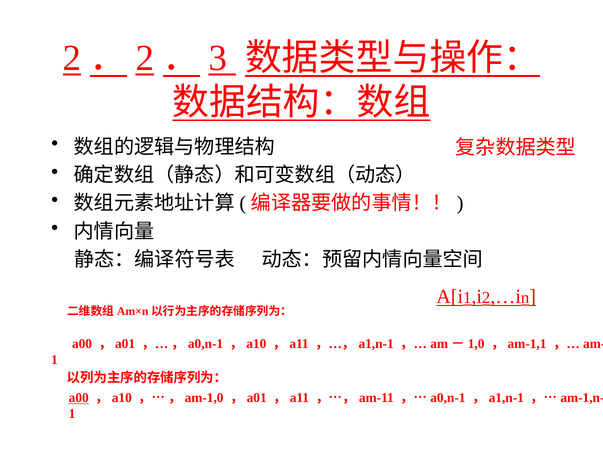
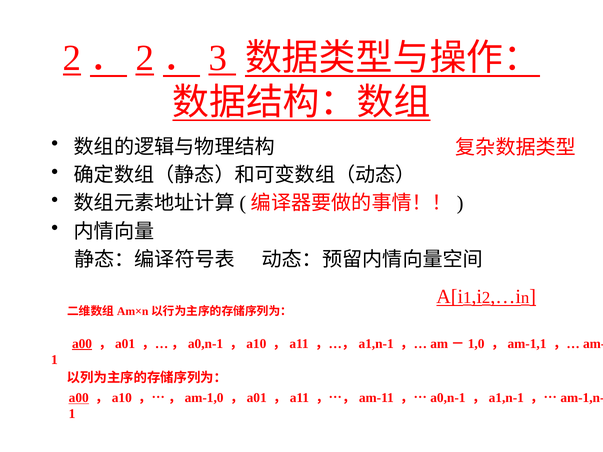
a00 at (82, 344) underline: none -> present
